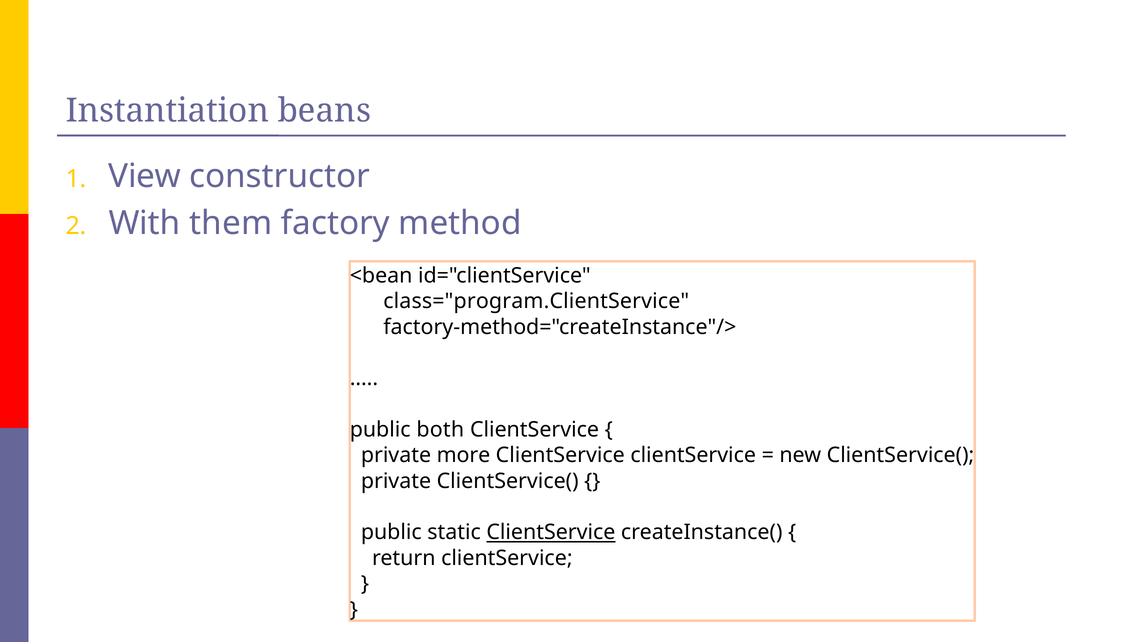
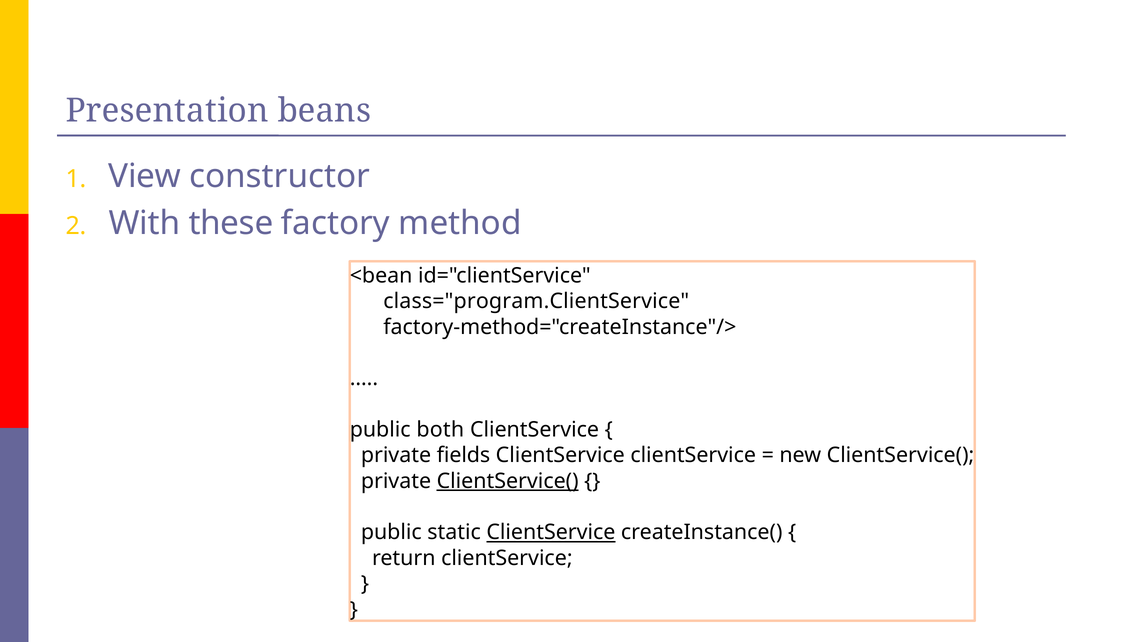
Instantiation: Instantiation -> Presentation
them: them -> these
more: more -> fields
ClientService( at (508, 482) underline: none -> present
